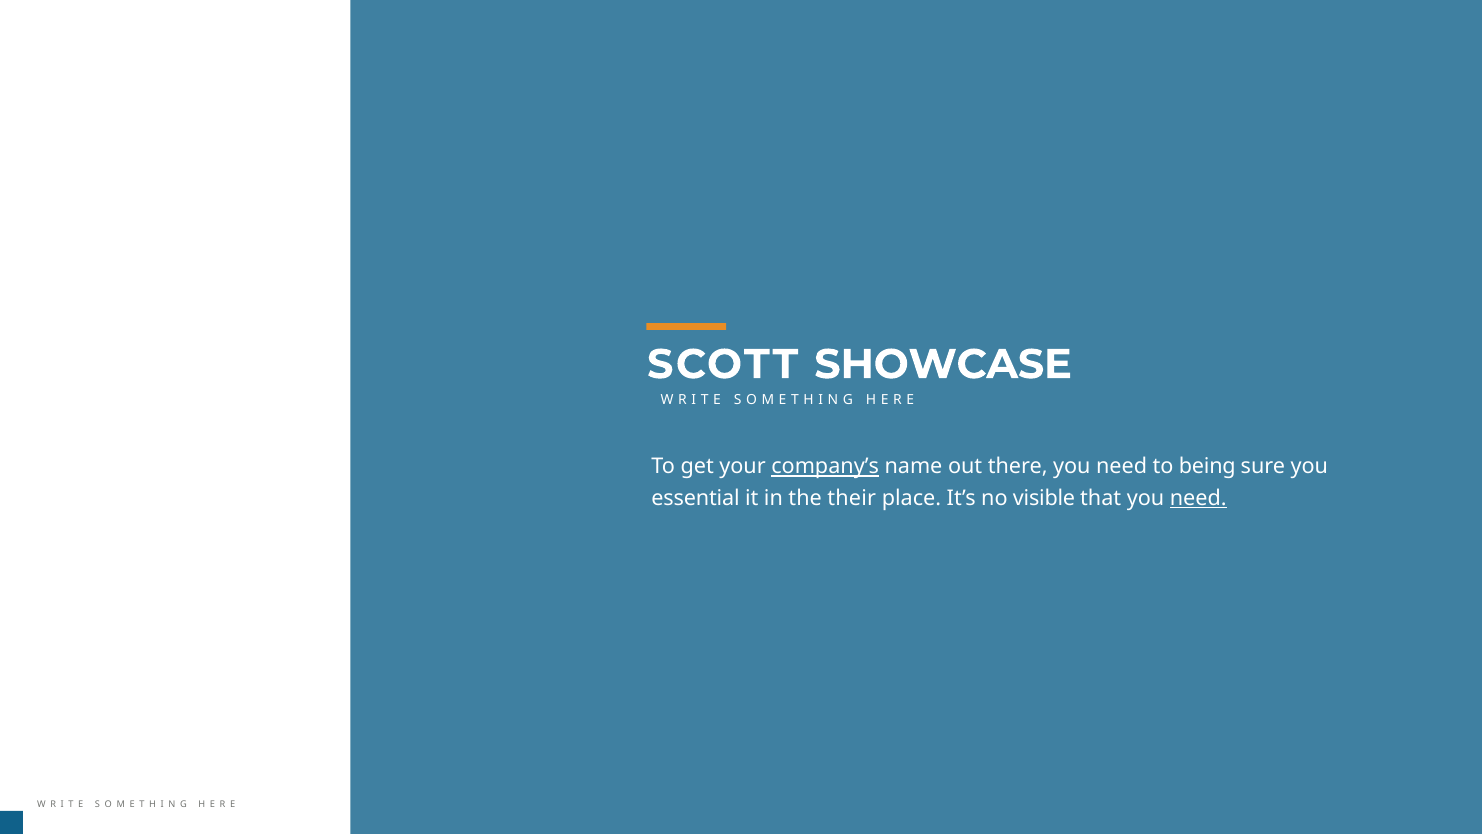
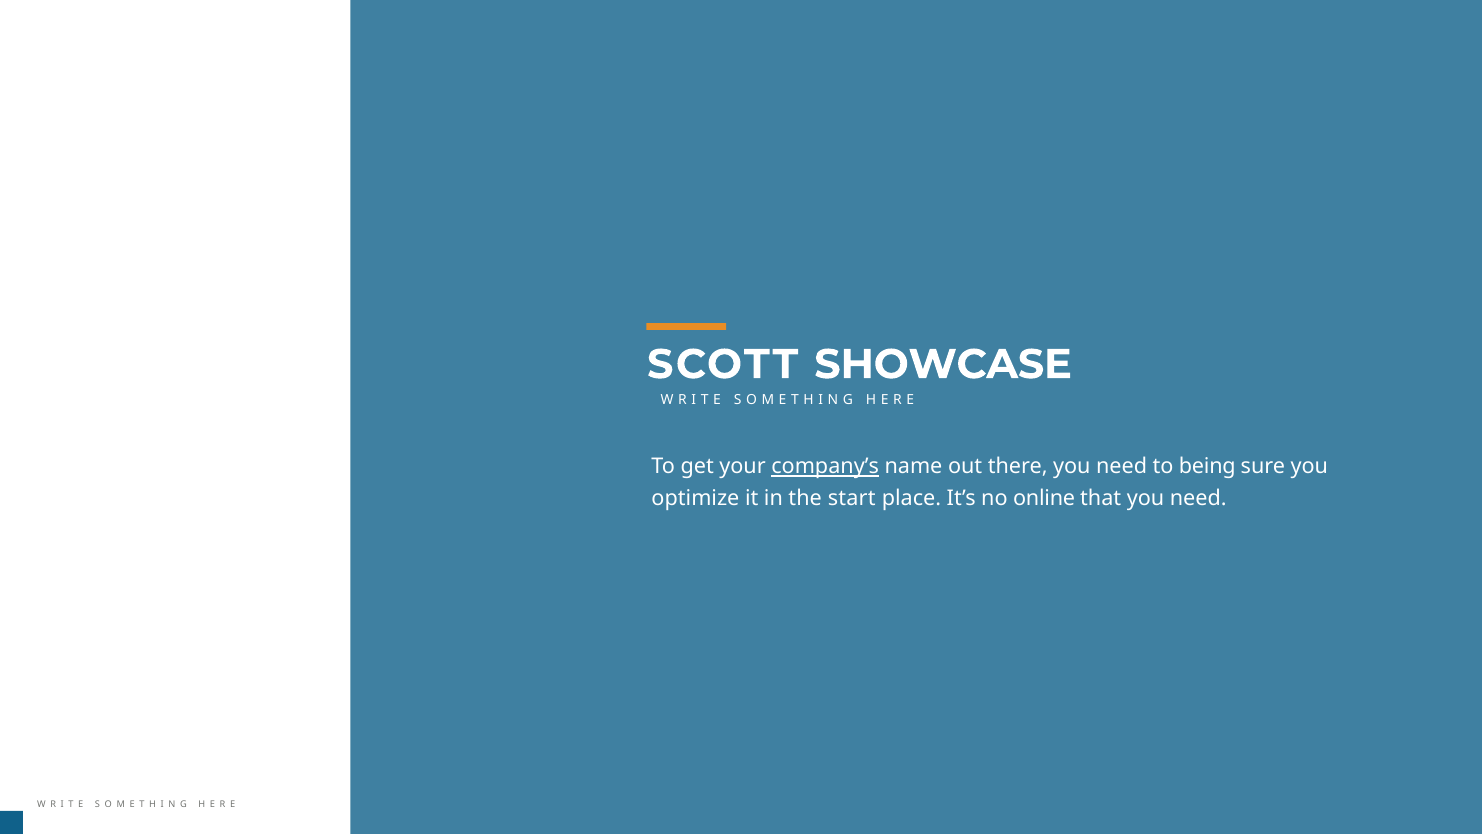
essential: essential -> optimize
their: their -> start
visible: visible -> online
need at (1198, 498) underline: present -> none
